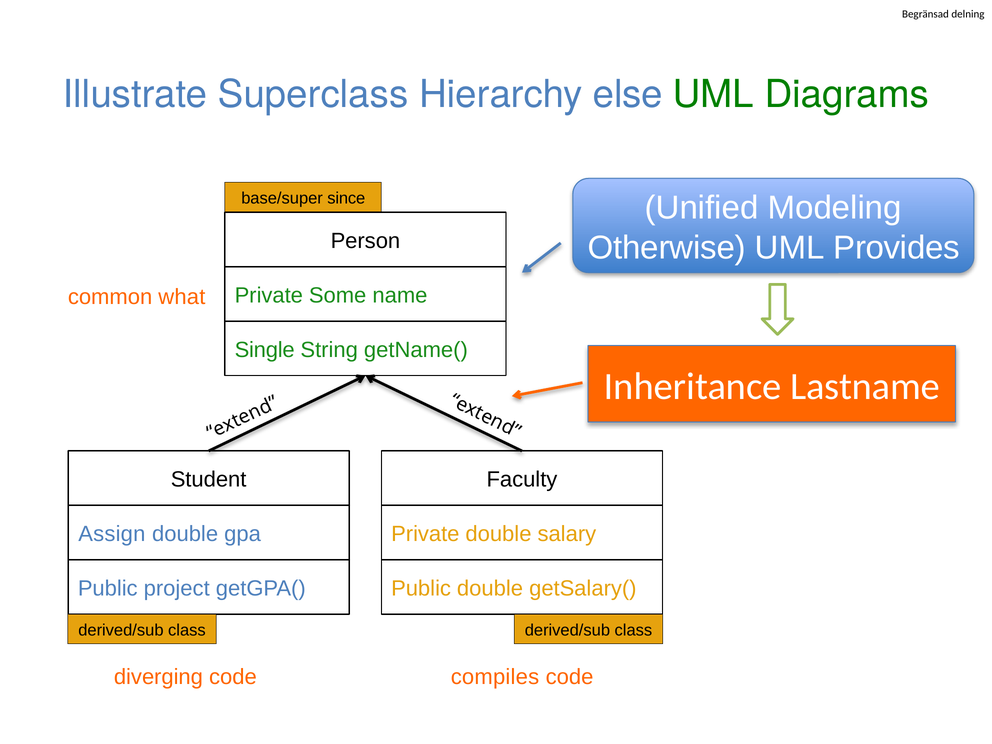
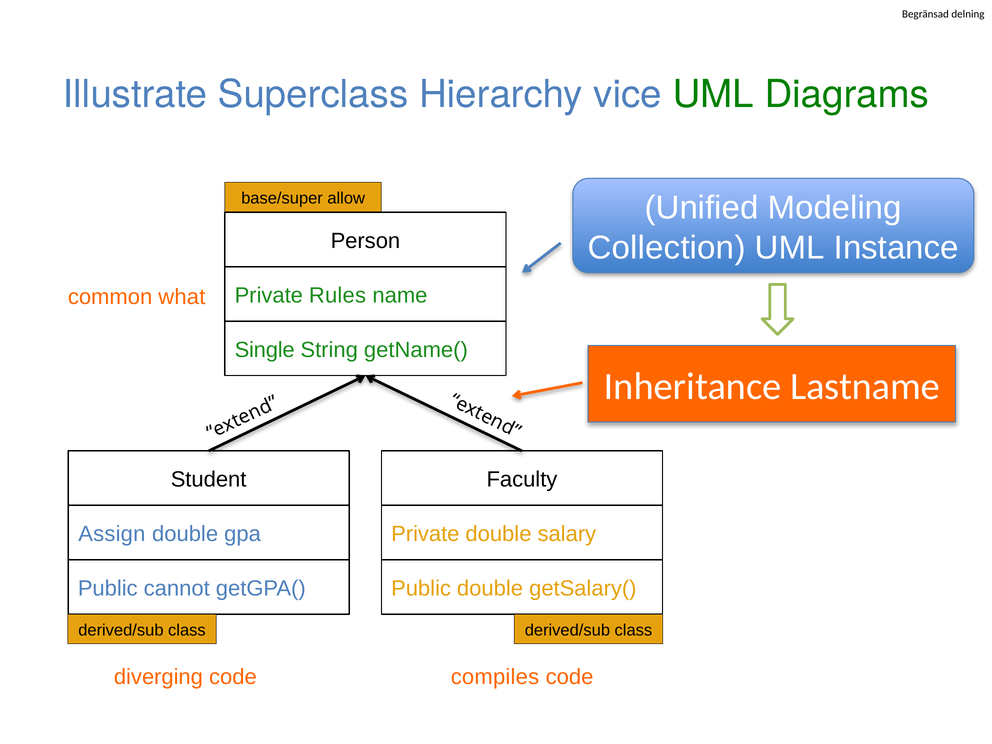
else: else -> vice
since: since -> allow
Otherwise: Otherwise -> Collection
Provides: Provides -> Instance
Some: Some -> Rules
project: project -> cannot
